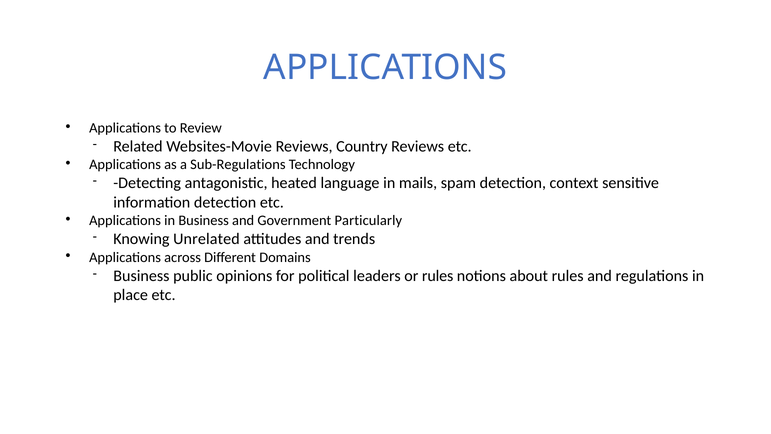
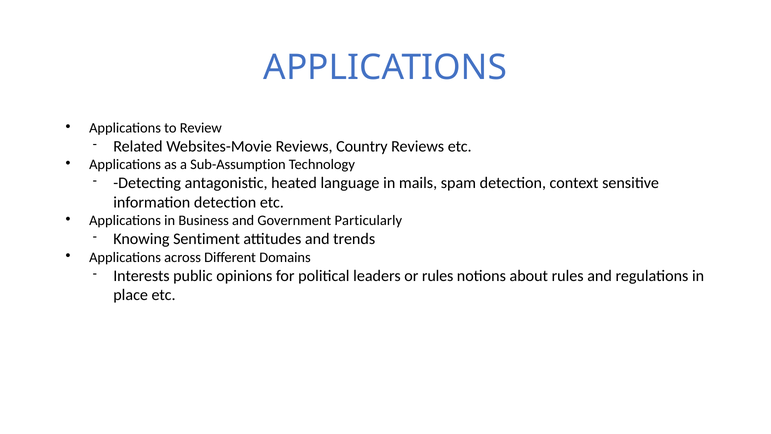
Sub-Regulations: Sub-Regulations -> Sub-Assumption
Unrelated: Unrelated -> Sentiment
Business at (141, 276): Business -> Interests
